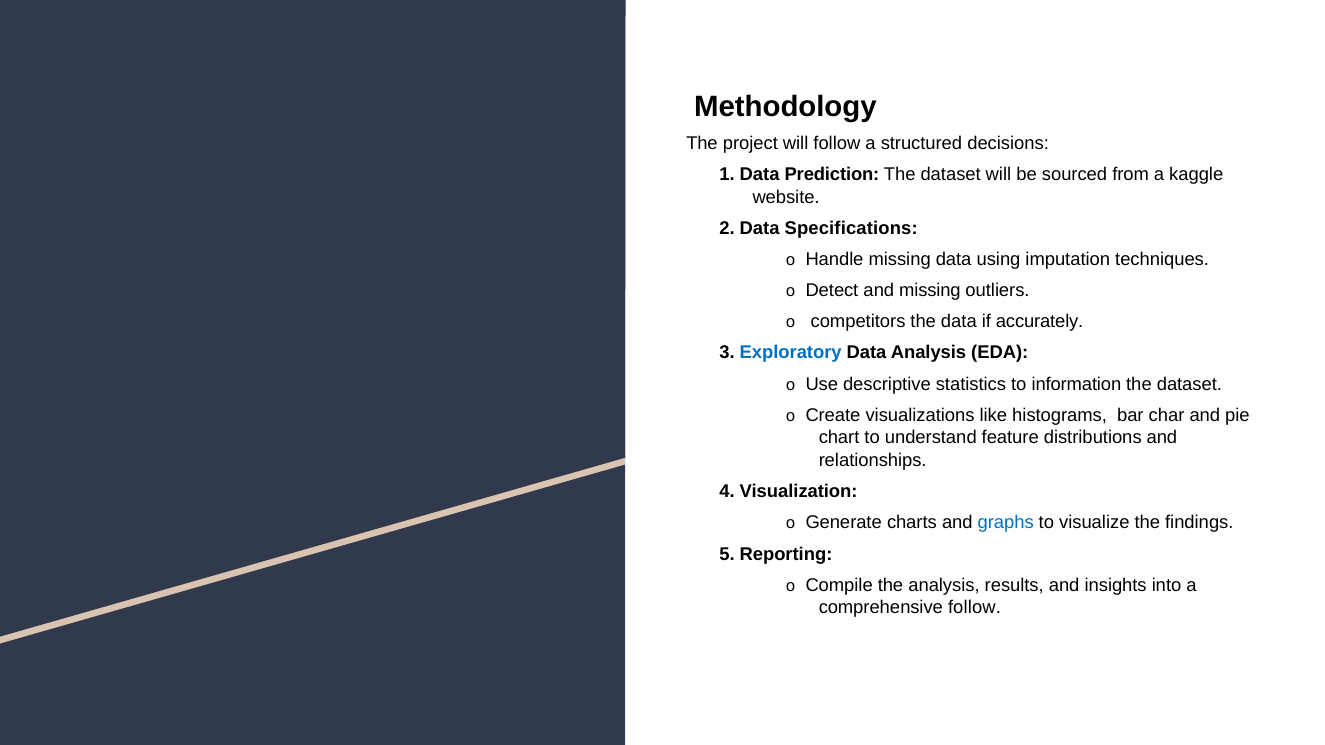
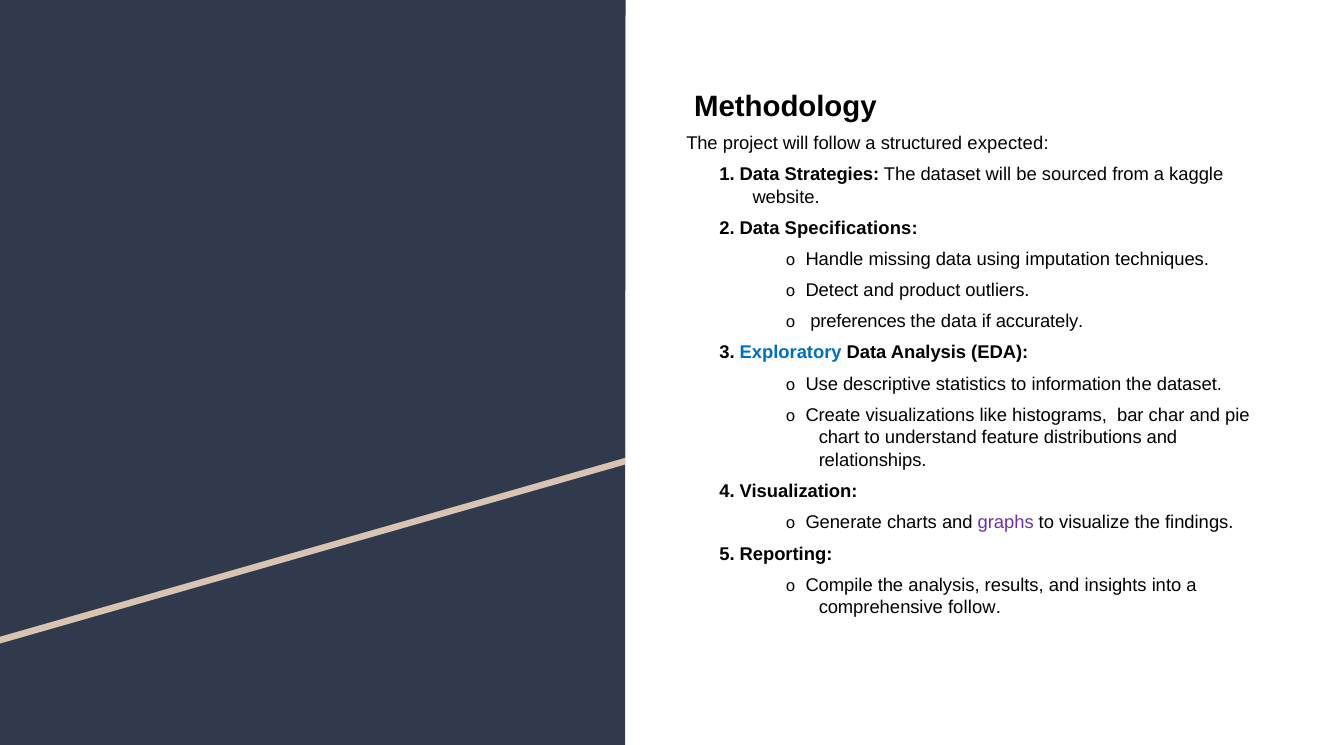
decisions: decisions -> expected
Prediction: Prediction -> Strategies
and missing: missing -> product
competitors: competitors -> preferences
graphs colour: blue -> purple
